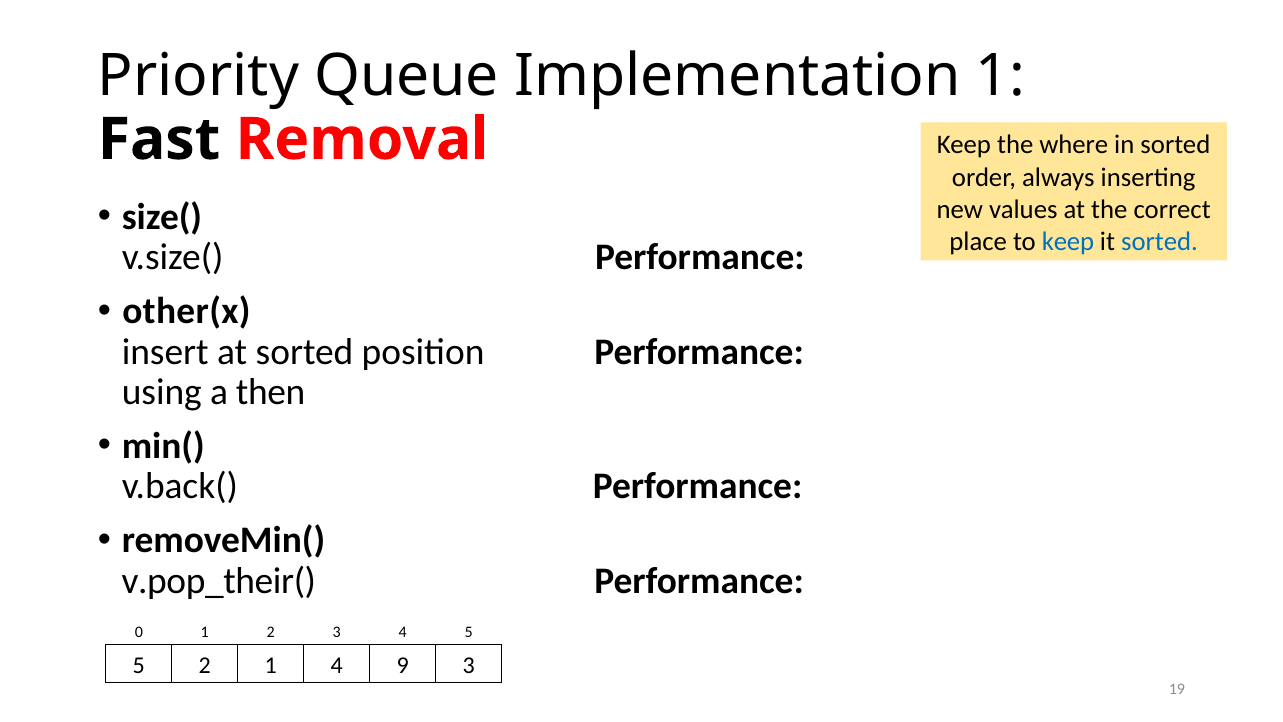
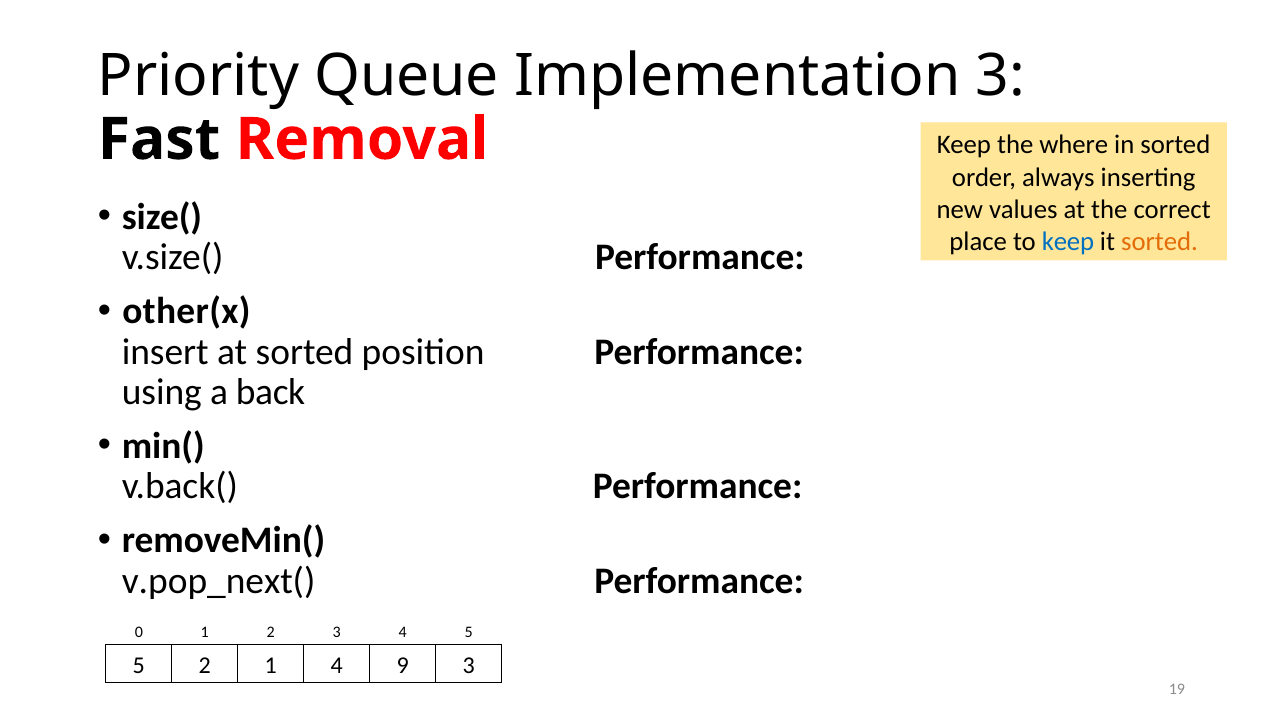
Implementation 1: 1 -> 3
sorted at (1160, 241) colour: blue -> orange
then: then -> back
v.pop_their(: v.pop_their( -> v.pop_next(
